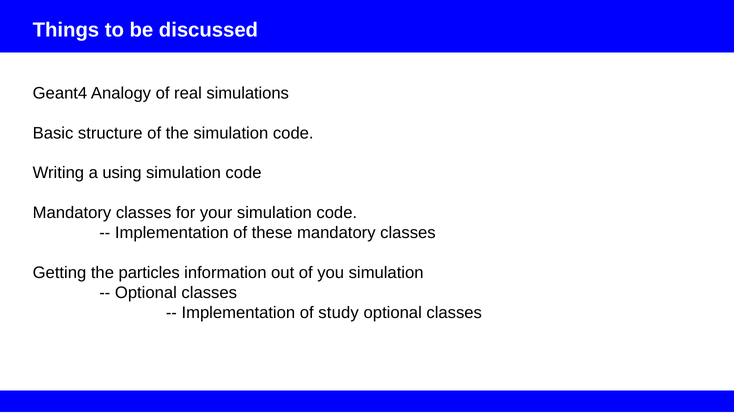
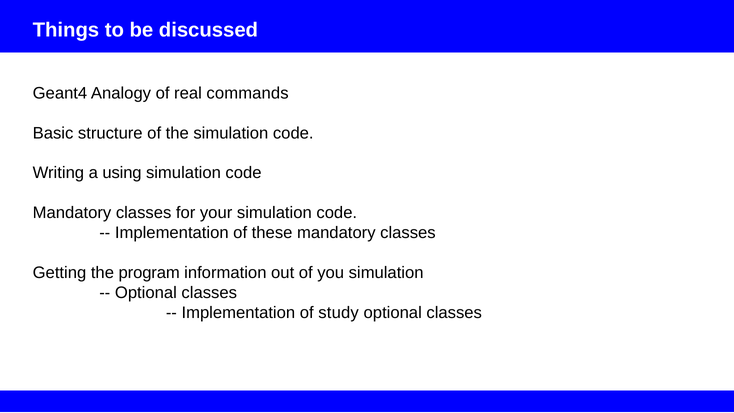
simulations: simulations -> commands
particles: particles -> program
